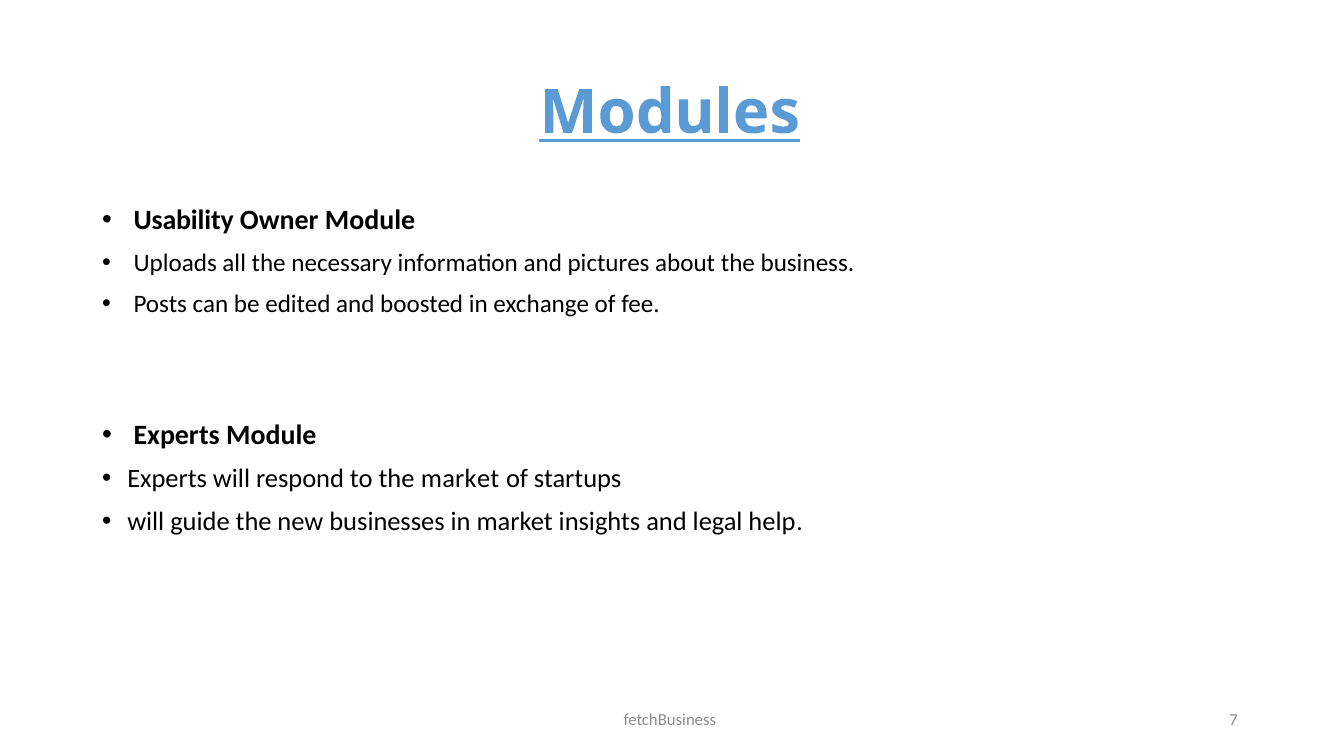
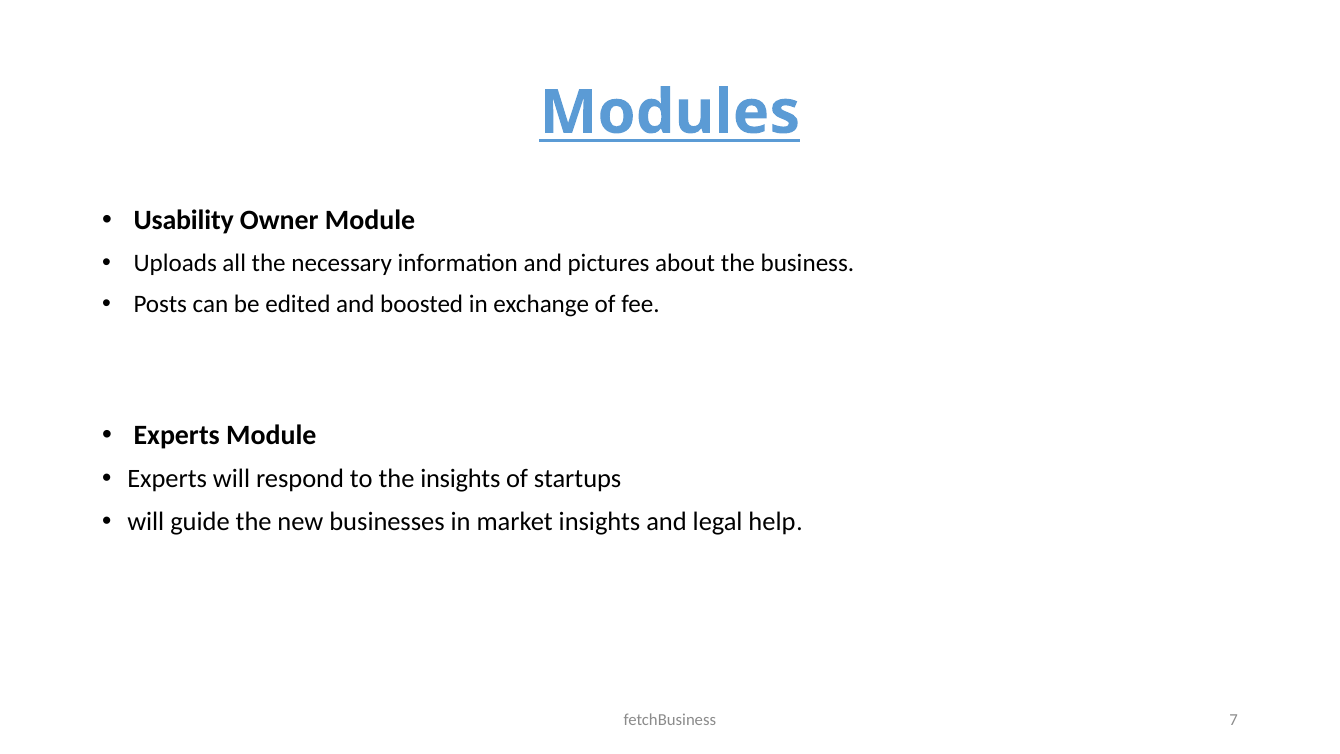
the market: market -> insights
